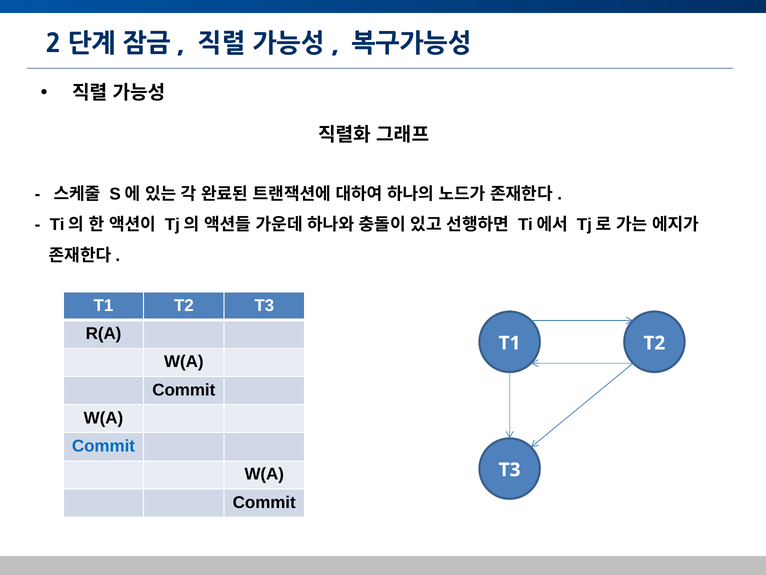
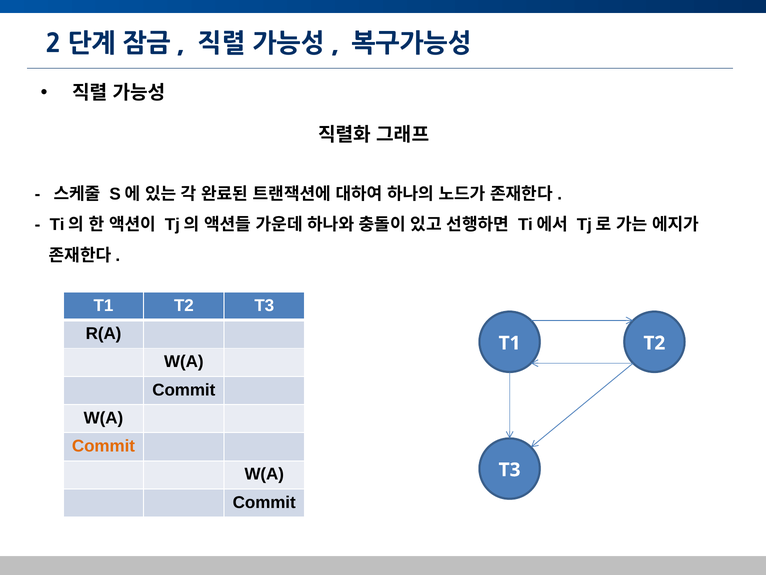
Commit at (103, 446) colour: blue -> orange
